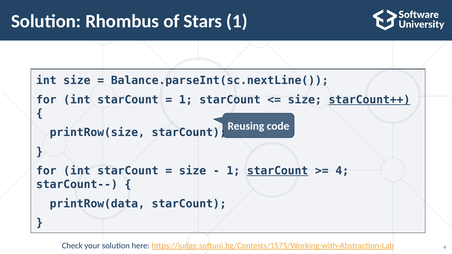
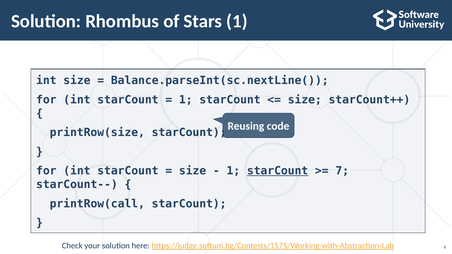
starCount++ underline: present -> none
4: 4 -> 7
printRow(data: printRow(data -> printRow(call
